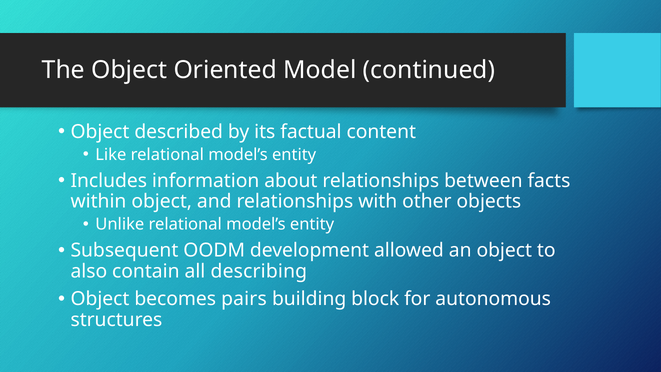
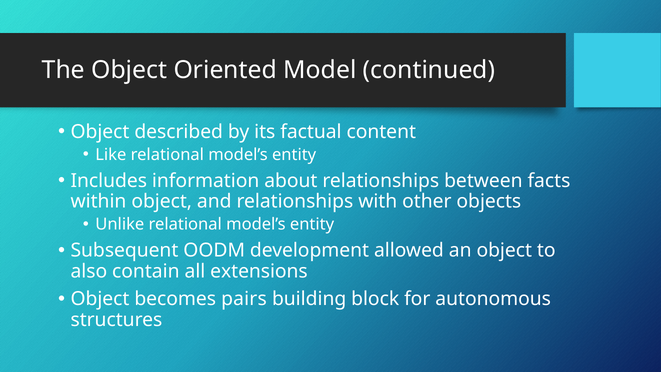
describing: describing -> extensions
